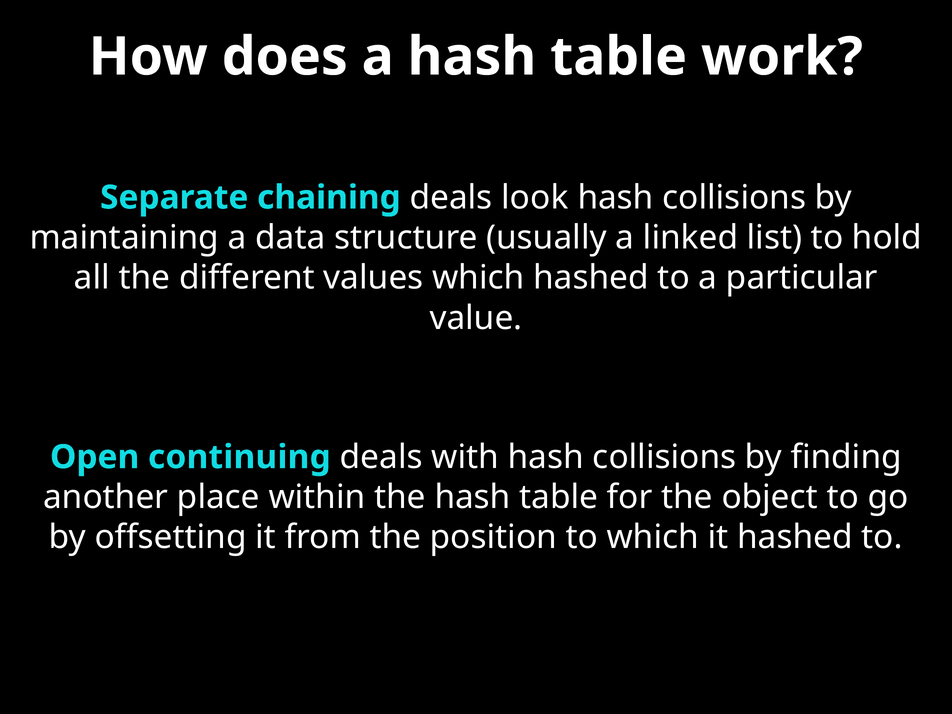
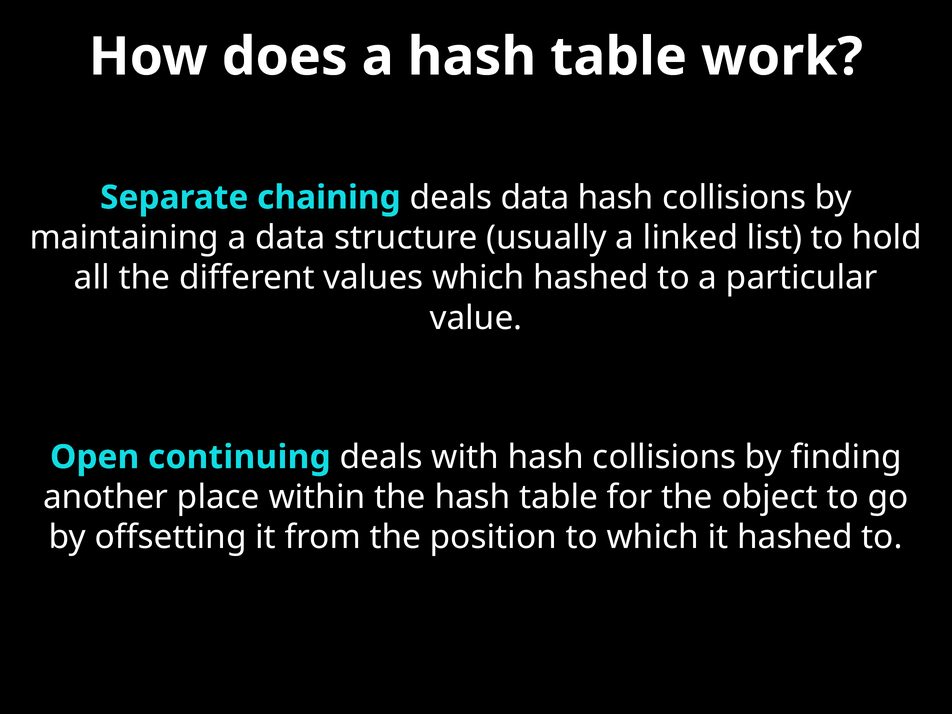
deals look: look -> data
